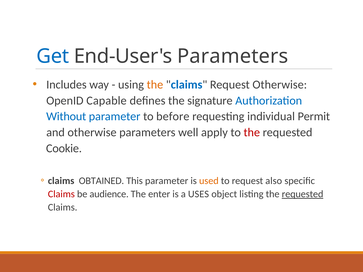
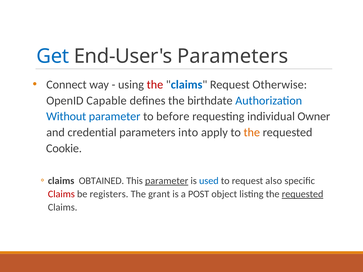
Includes: Includes -> Connect
the at (155, 85) colour: orange -> red
signature: signature -> birthdate
Permit: Permit -> Owner
and otherwise: otherwise -> credential
well: well -> into
the at (252, 133) colour: red -> orange
parameter at (167, 181) underline: none -> present
used colour: orange -> blue
audience: audience -> registers
enter: enter -> grant
USES: USES -> POST
